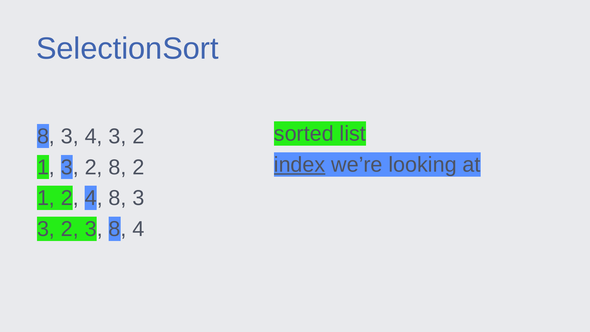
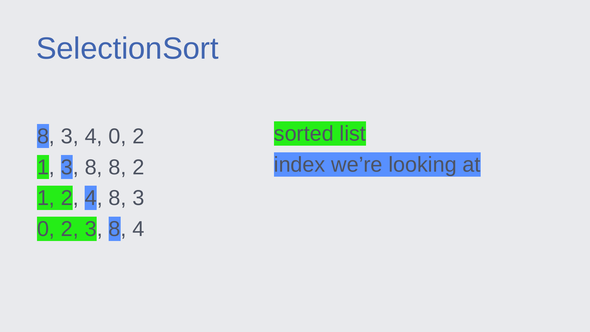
4 3: 3 -> 0
index underline: present -> none
1 3 2: 2 -> 8
3 at (46, 229): 3 -> 0
